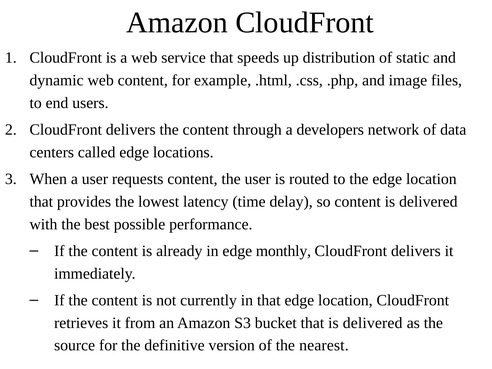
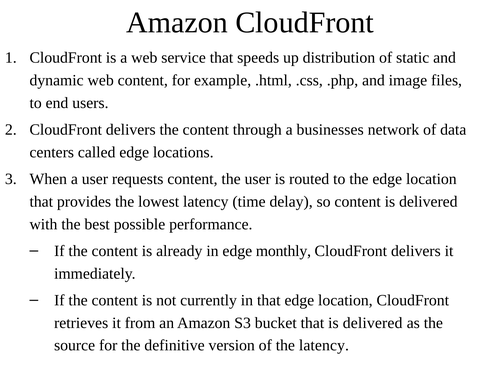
developers: developers -> businesses
the nearest: nearest -> latency
